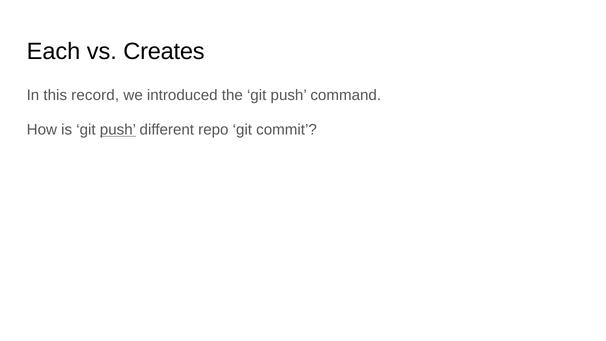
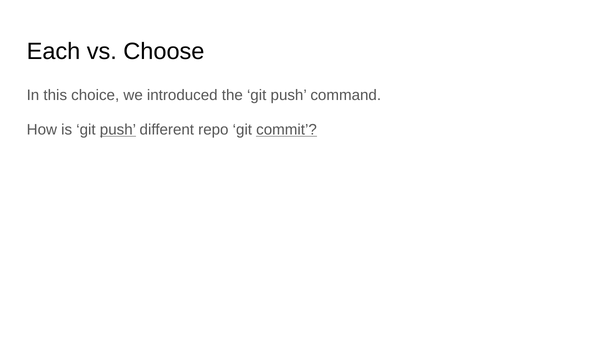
Creates: Creates -> Choose
record: record -> choice
commit underline: none -> present
